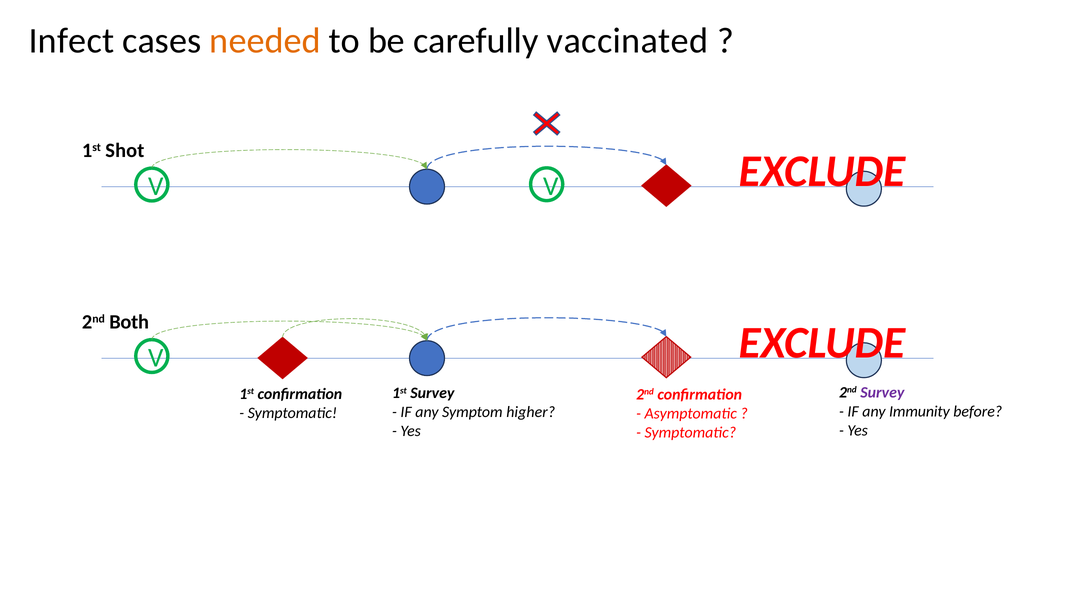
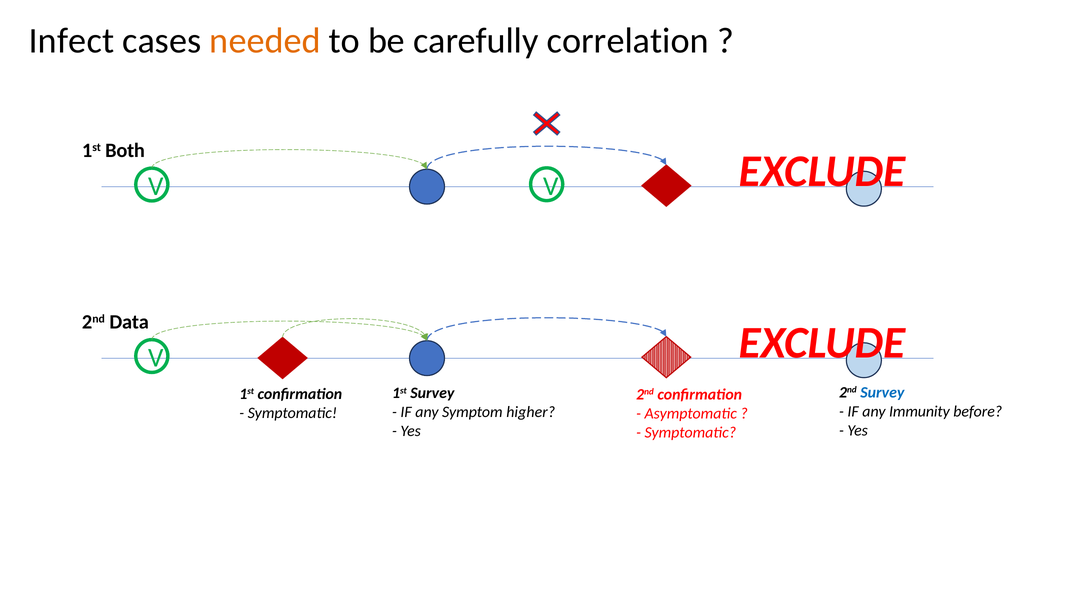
vaccinated: vaccinated -> correlation
Shot: Shot -> Both
Both: Both -> Data
Survey at (882, 393) colour: purple -> blue
